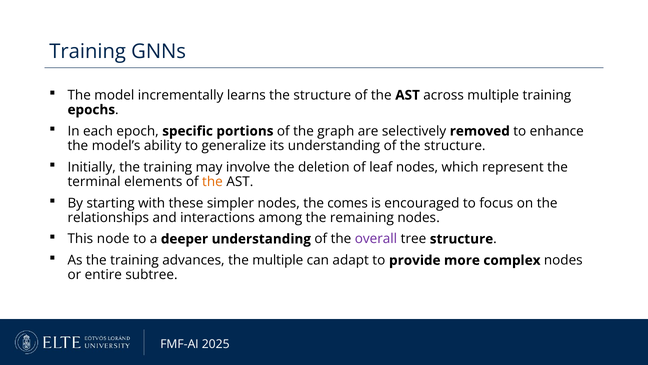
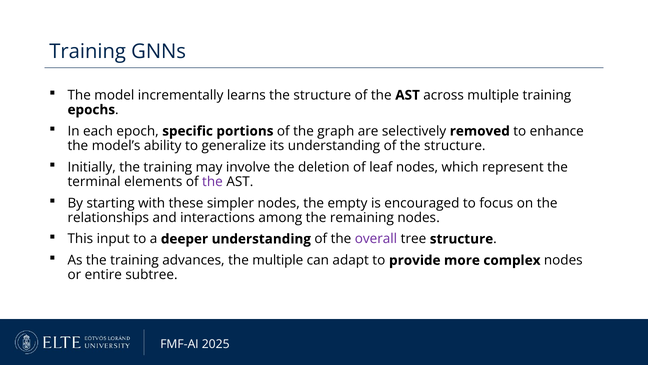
the at (212, 181) colour: orange -> purple
comes: comes -> empty
node: node -> input
